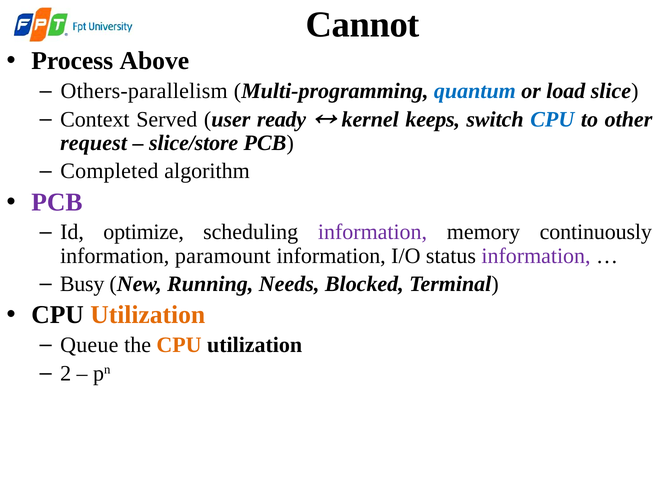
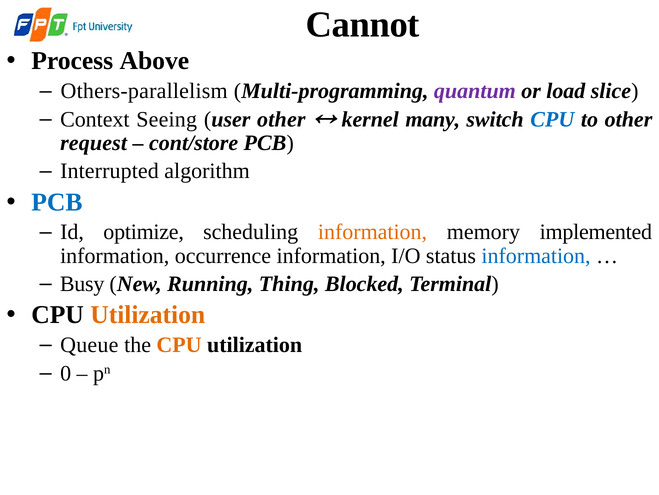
quantum colour: blue -> purple
Served: Served -> Seeing
user ready: ready -> other
keeps: keeps -> many
slice/store: slice/store -> cont/store
Completed: Completed -> Interrupted
PCB at (57, 202) colour: purple -> blue
information at (373, 232) colour: purple -> orange
continuously: continuously -> implemented
paramount: paramount -> occurrence
information at (536, 256) colour: purple -> blue
Needs: Needs -> Thing
2: 2 -> 0
